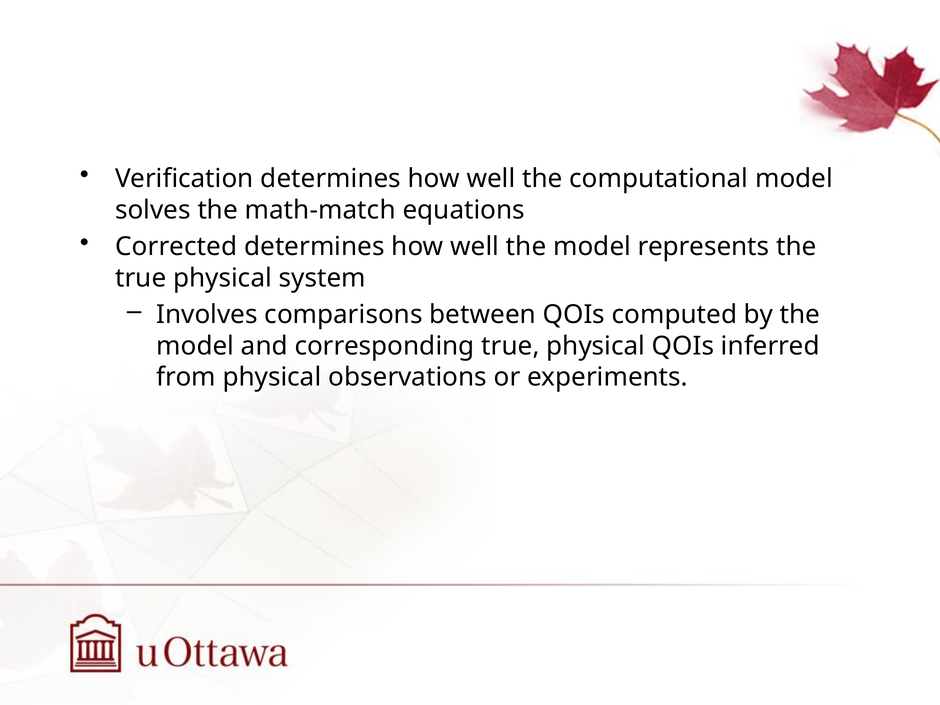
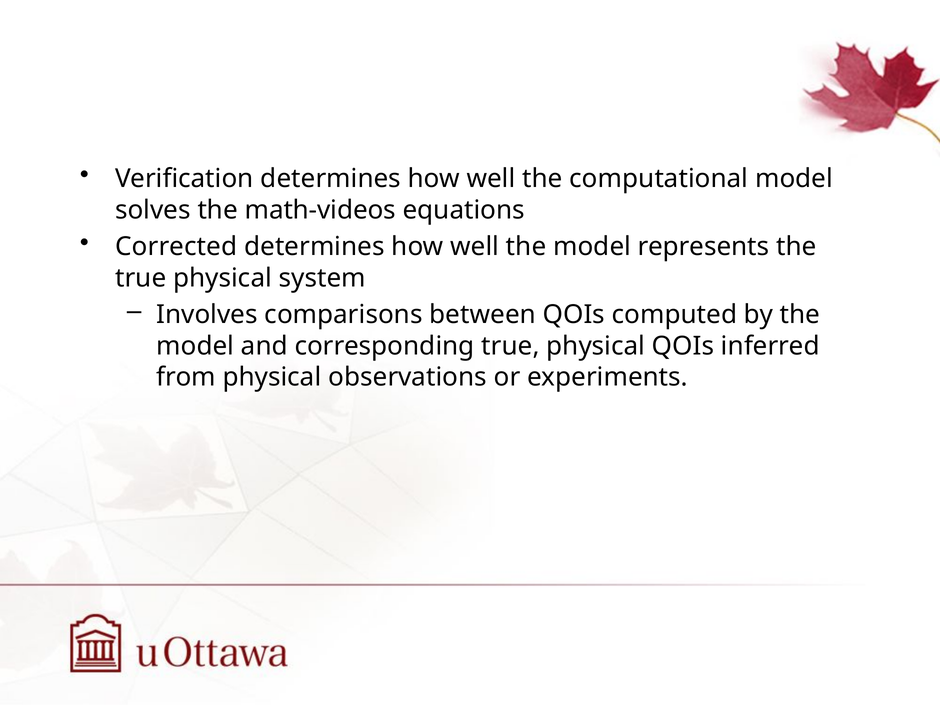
math-match: math-match -> math-videos
